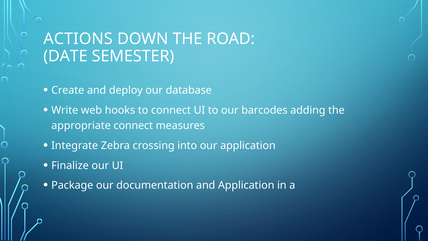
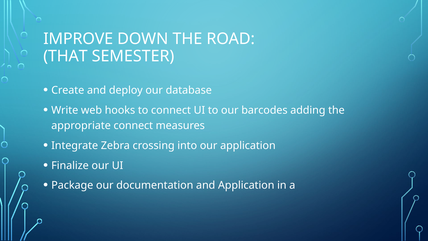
ACTIONS: ACTIONS -> IMPROVE
DATE: DATE -> THAT
